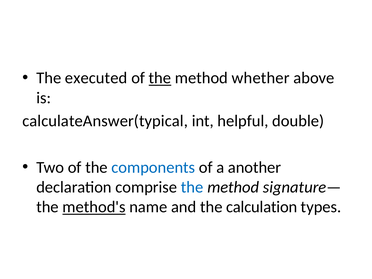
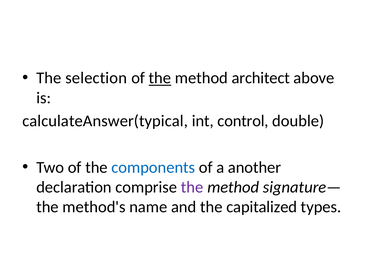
executed: executed -> selection
whether: whether -> architect
helpful: helpful -> control
the at (192, 187) colour: blue -> purple
method's underline: present -> none
calculation: calculation -> capitalized
